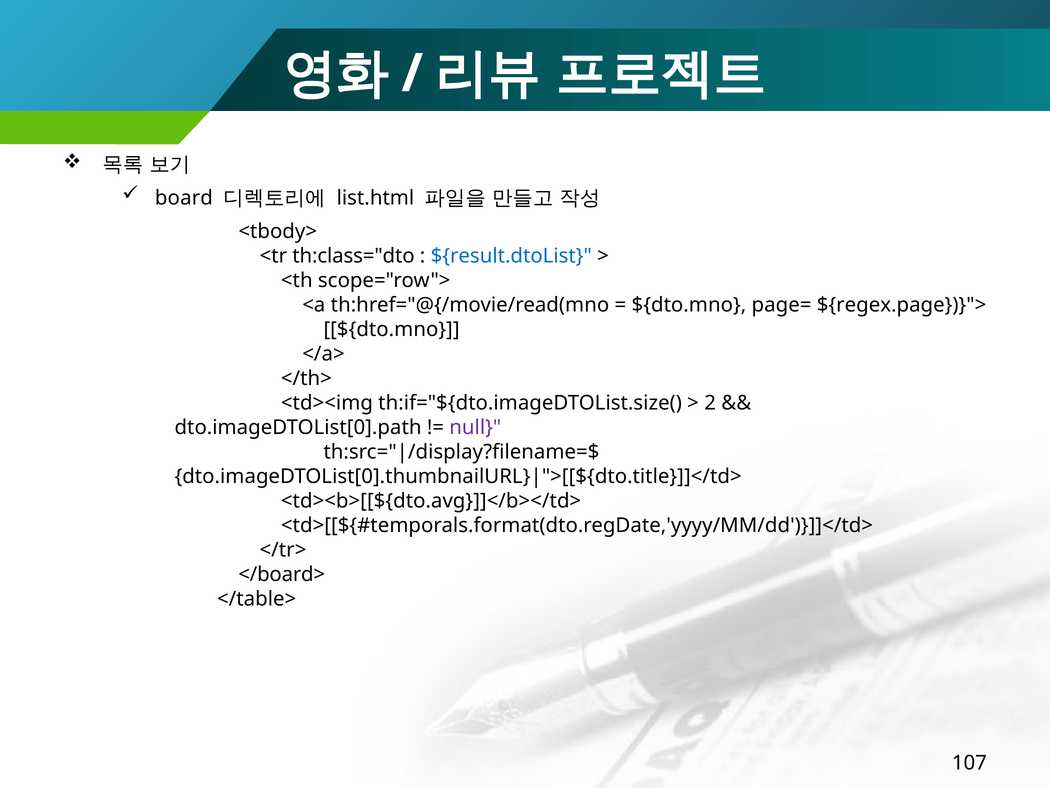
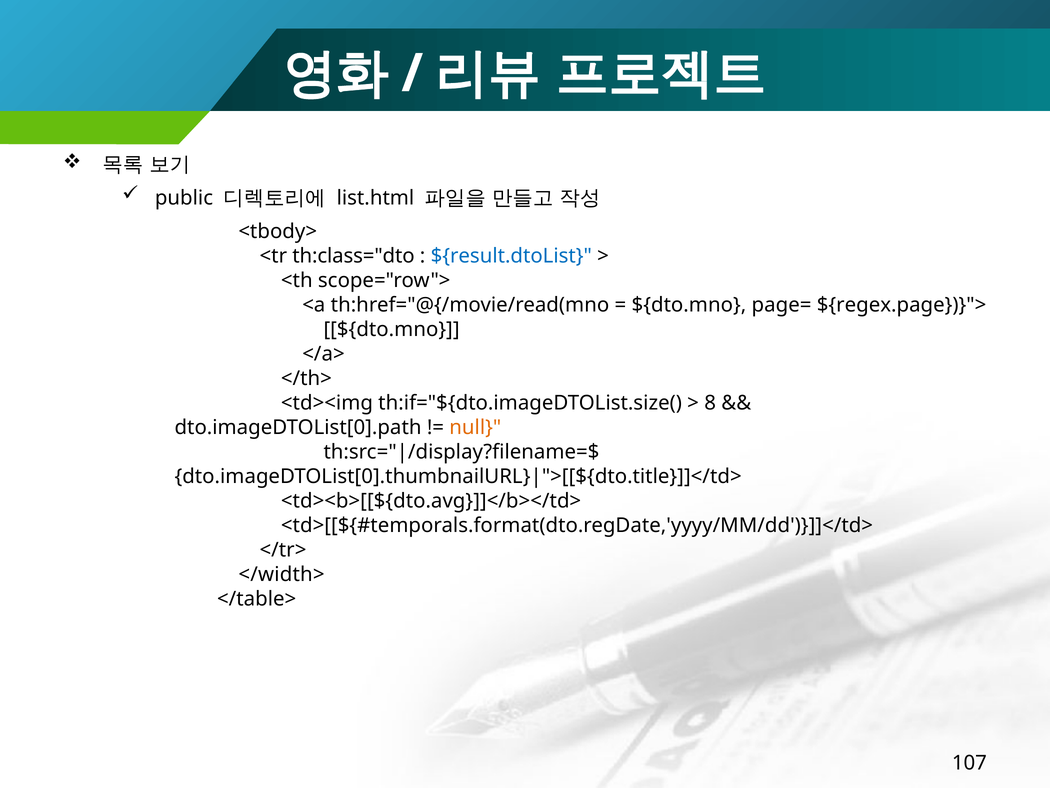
board: board -> public
2: 2 -> 8
null colour: purple -> orange
</board>: </board> -> </width>
